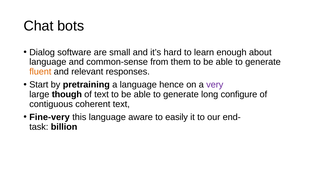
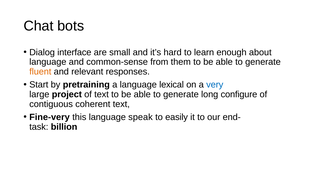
software: software -> interface
hence: hence -> lexical
very colour: purple -> blue
though: though -> project
aware: aware -> speak
